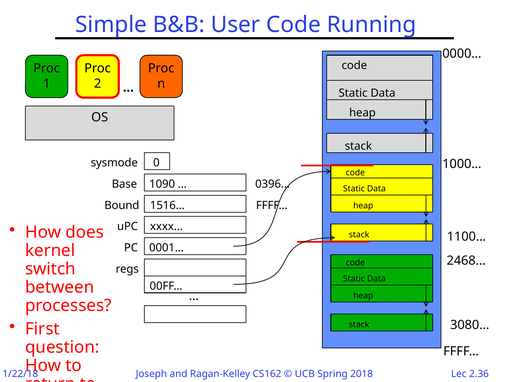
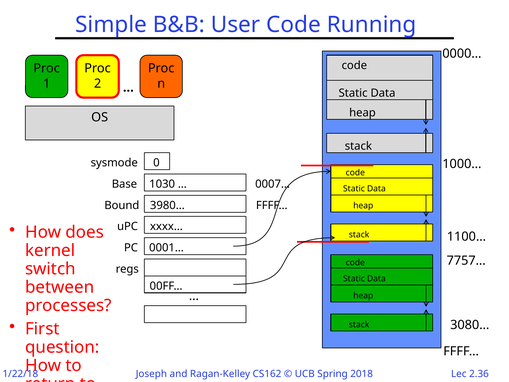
1090: 1090 -> 1030
0396…: 0396… -> 0007…
1516…: 1516… -> 3980…
2468…: 2468… -> 7757…
